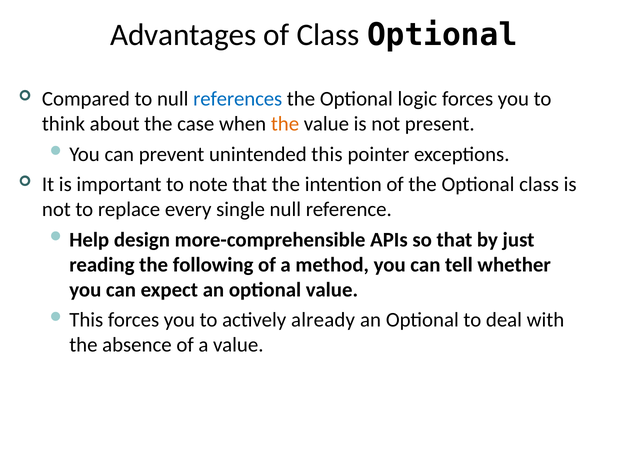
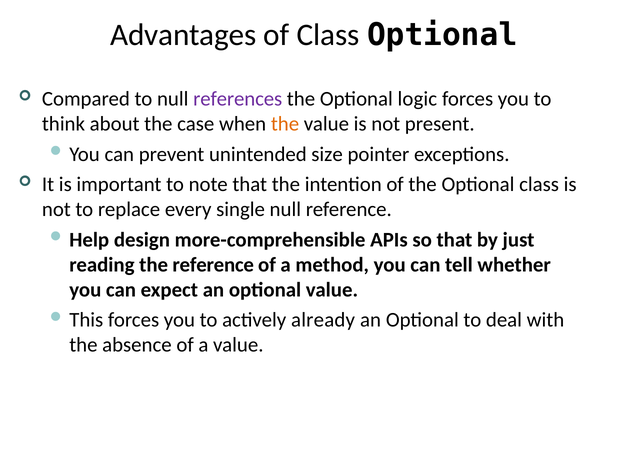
references colour: blue -> purple
unintended this: this -> size
the following: following -> reference
